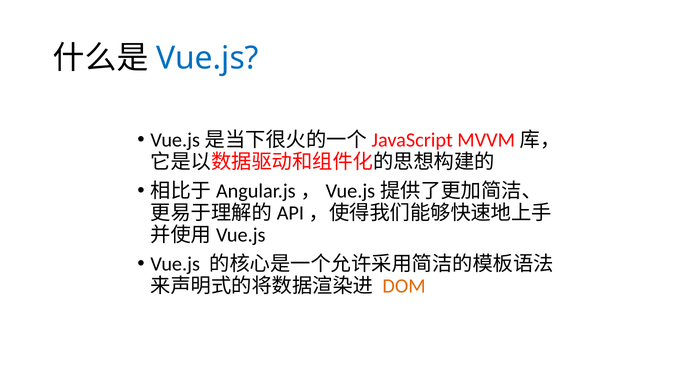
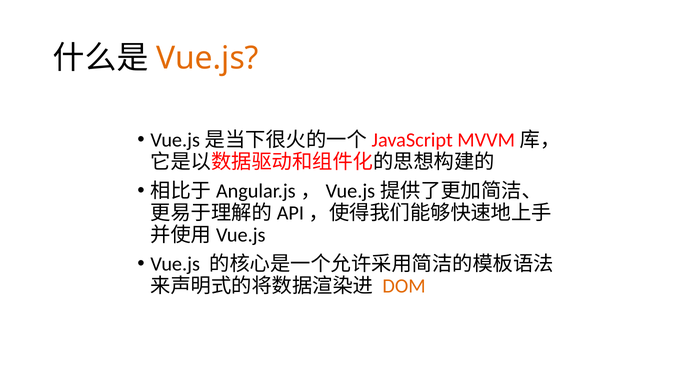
Vue.js at (207, 58) colour: blue -> orange
